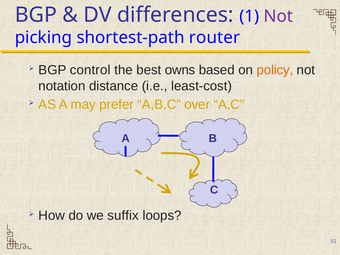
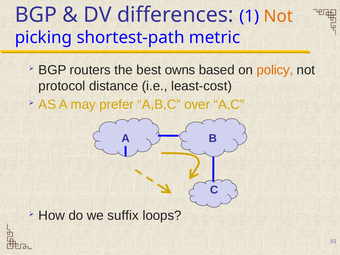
Not at (278, 16) colour: purple -> orange
router: router -> metric
control: control -> routers
notation: notation -> protocol
